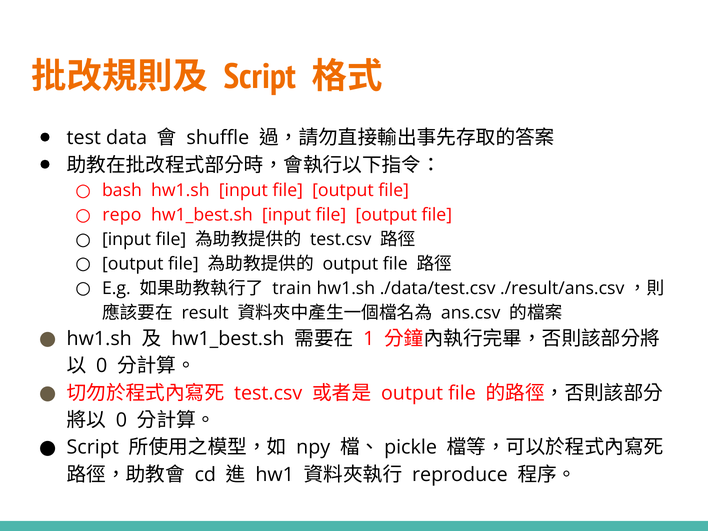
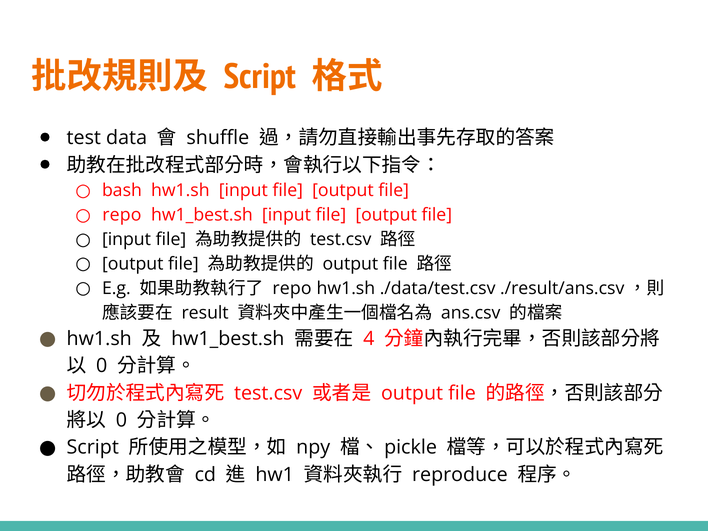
train at (292, 288): train -> repo
1: 1 -> 4
